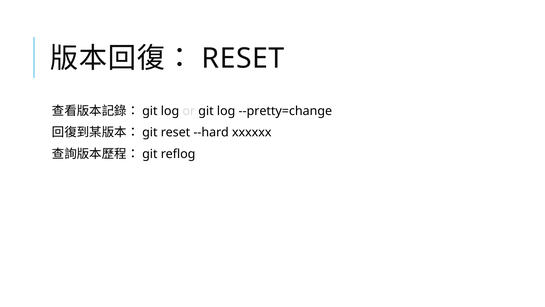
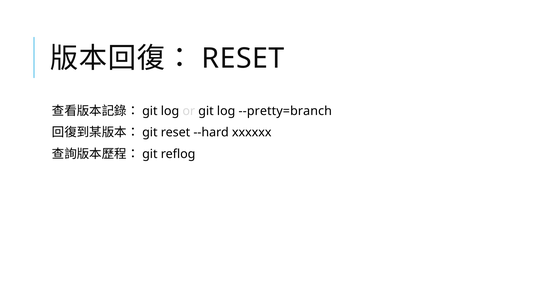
--pretty=change: --pretty=change -> --pretty=branch
